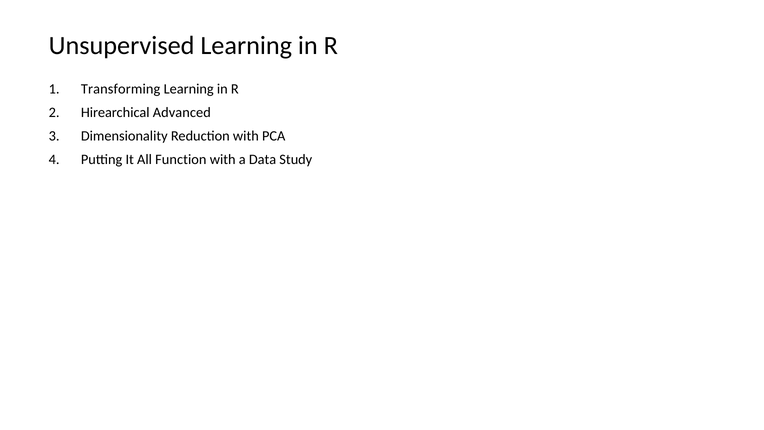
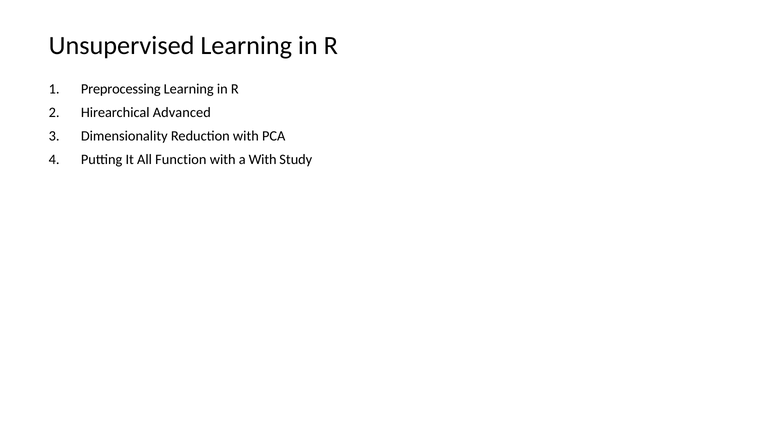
Transforming: Transforming -> Preprocessing
a Data: Data -> With
